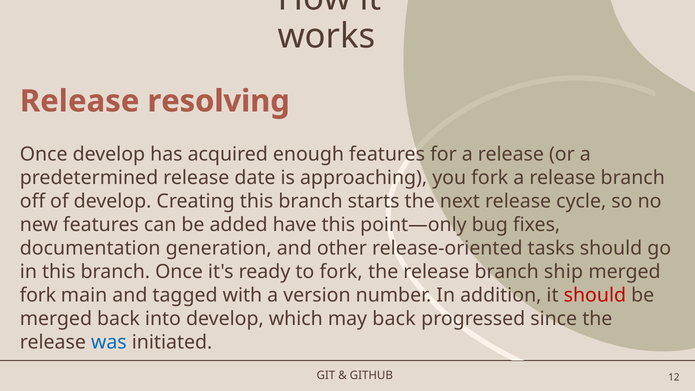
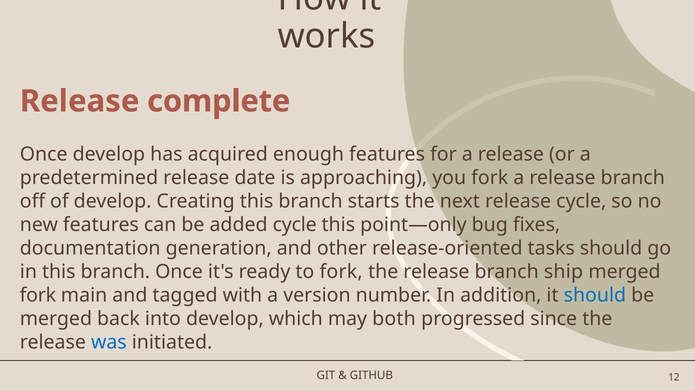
resolving: resolving -> complete
added have: have -> cycle
should at (595, 295) colour: red -> blue
may back: back -> both
